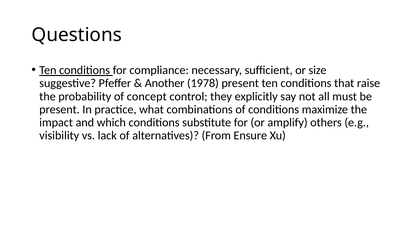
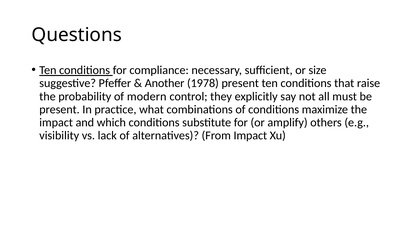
concept: concept -> modern
From Ensure: Ensure -> Impact
